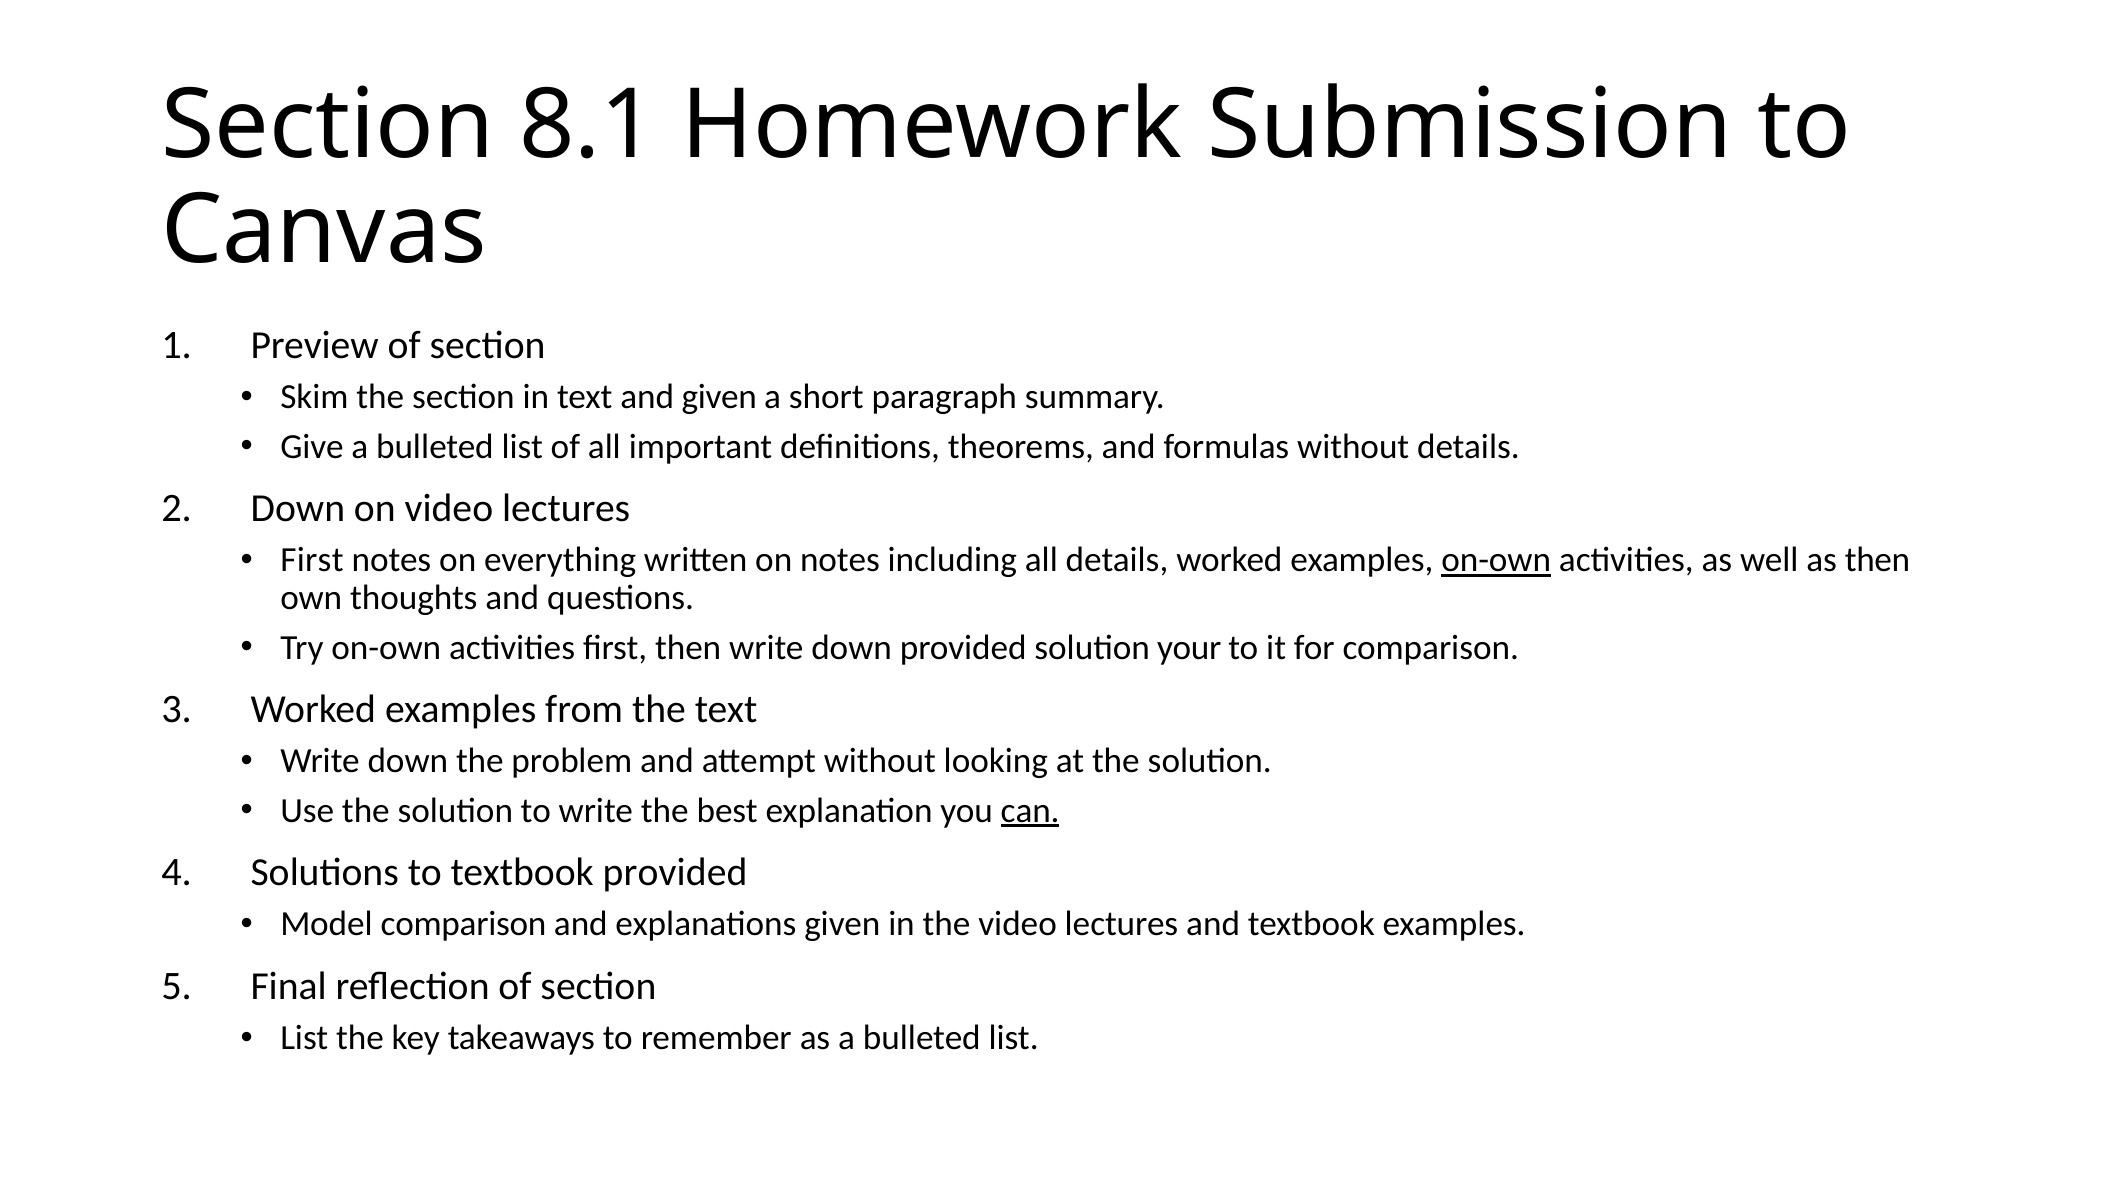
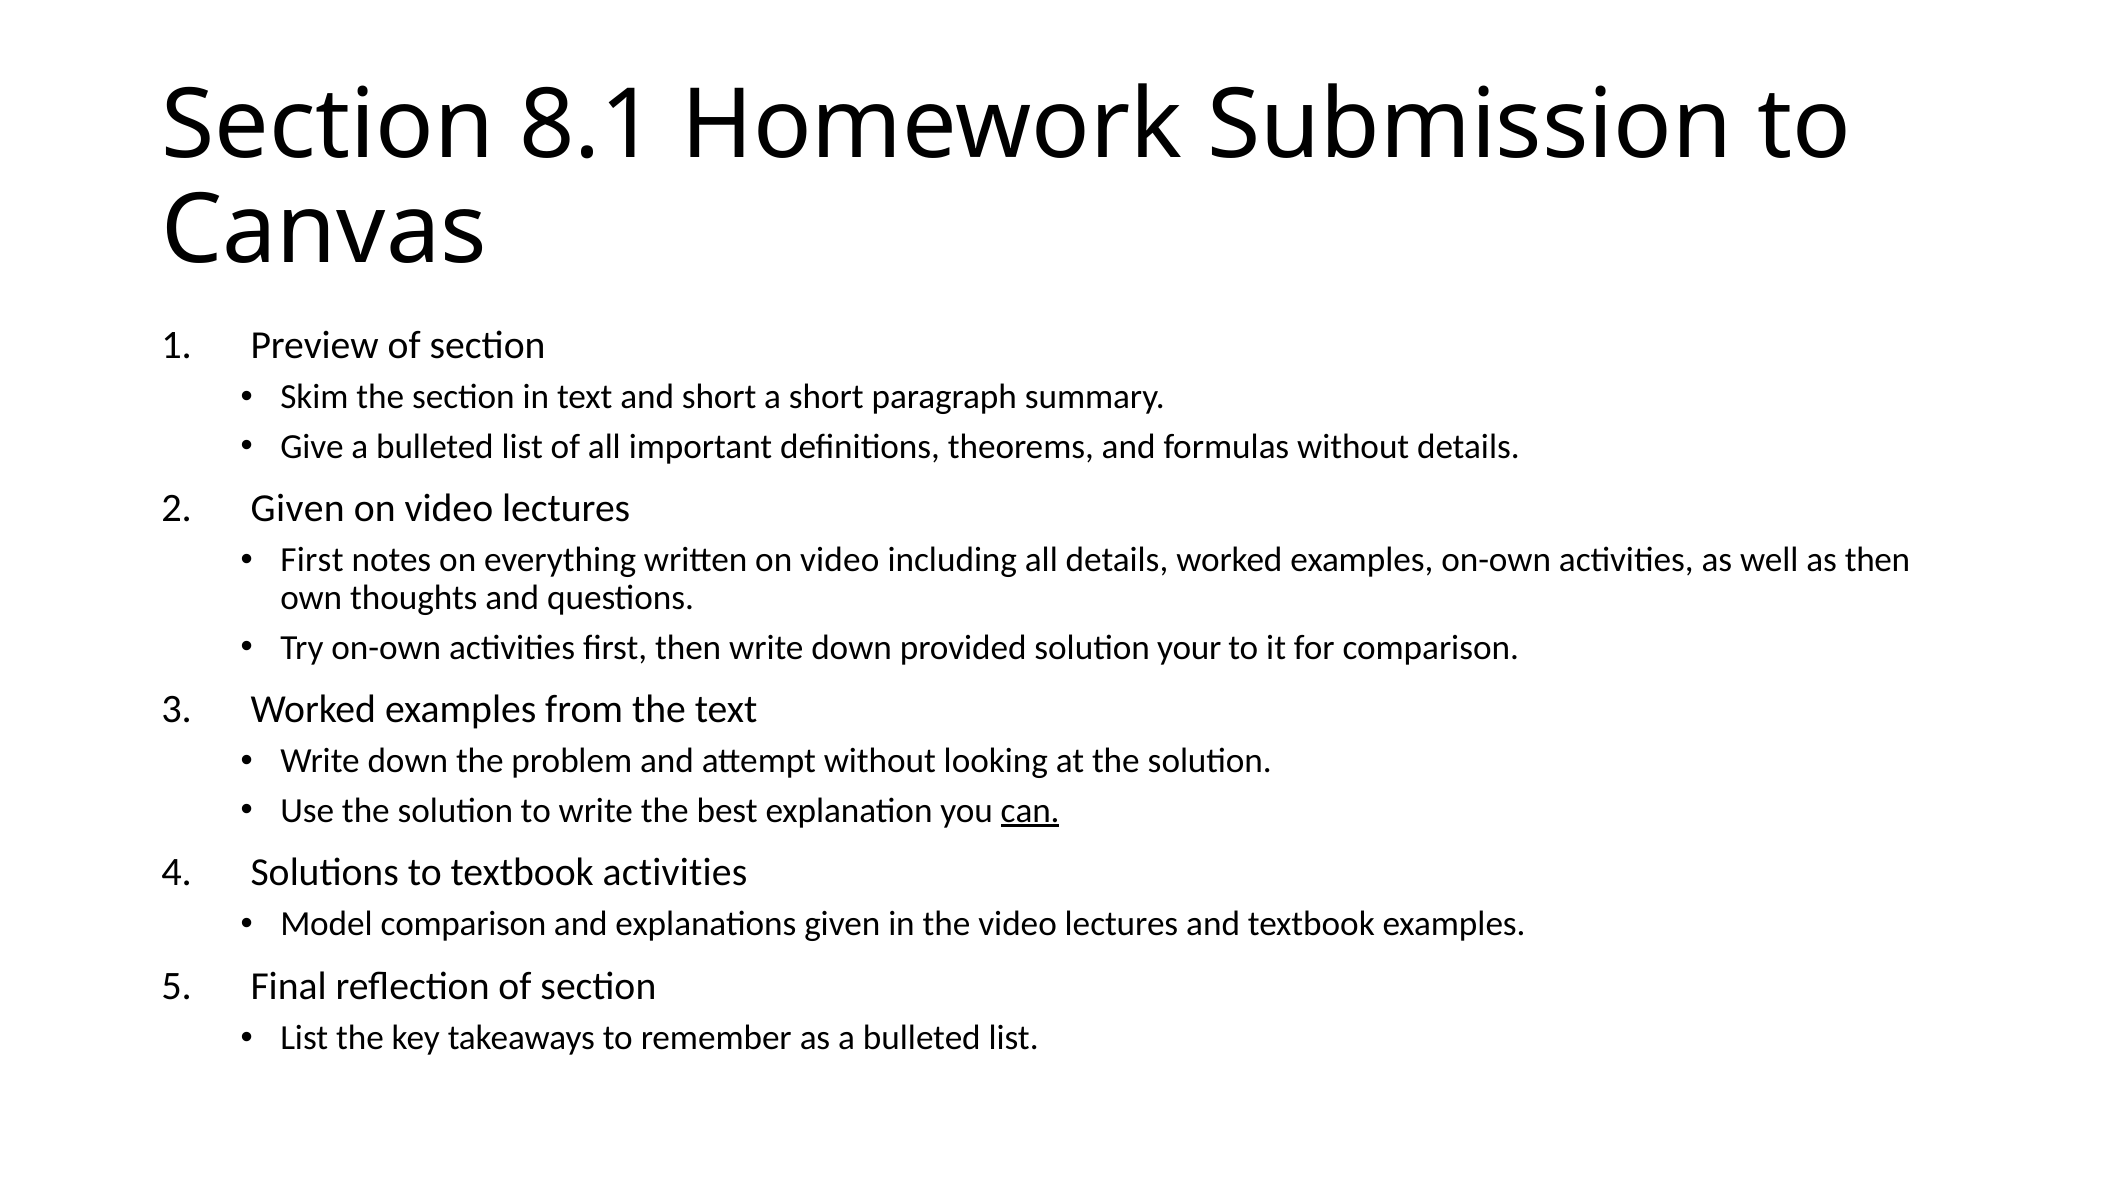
and given: given -> short
Down at (298, 509): Down -> Given
written on notes: notes -> video
on-own at (1496, 560) underline: present -> none
textbook provided: provided -> activities
